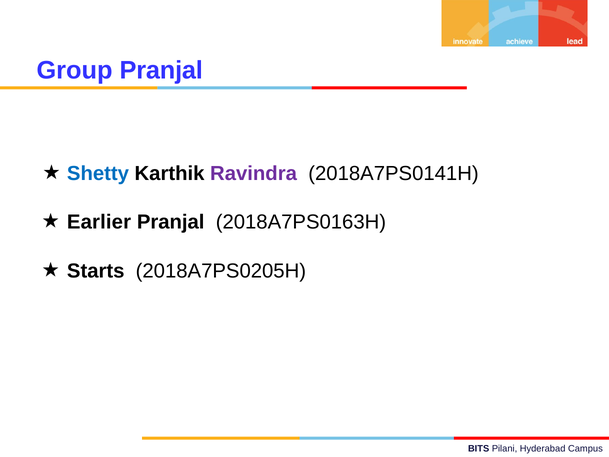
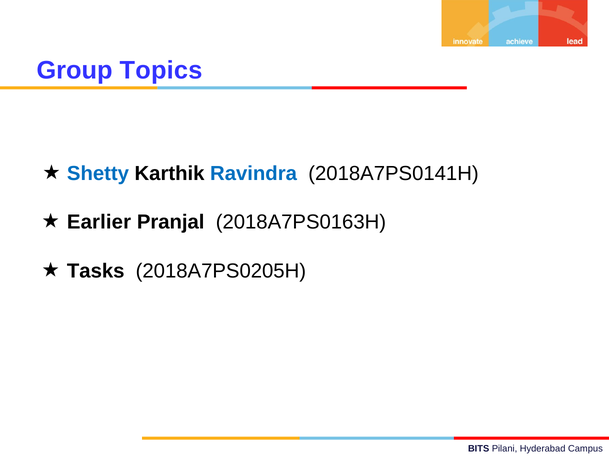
Group Pranjal: Pranjal -> Topics
Ravindra colour: purple -> blue
Starts: Starts -> Tasks
